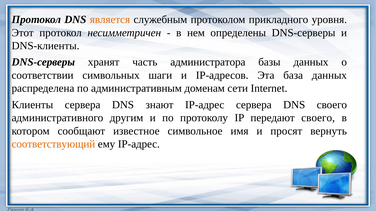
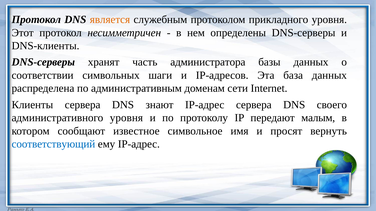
административного другим: другим -> уровня
передают своего: своего -> малым
соответствующий colour: orange -> blue
